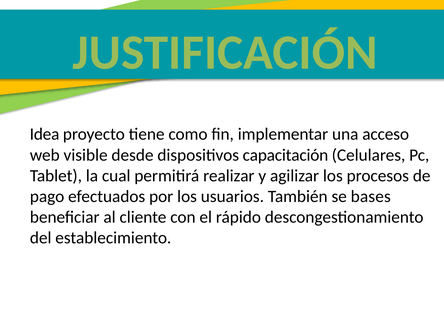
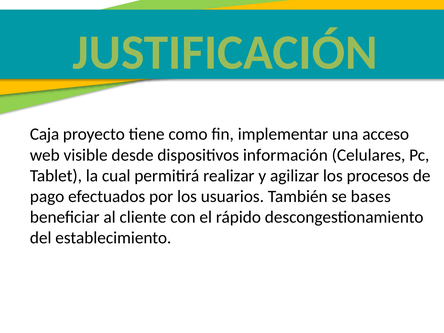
Idea: Idea -> Caja
capacitación: capacitación -> información
